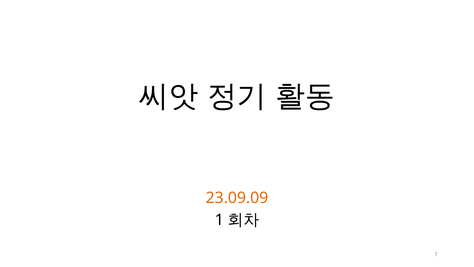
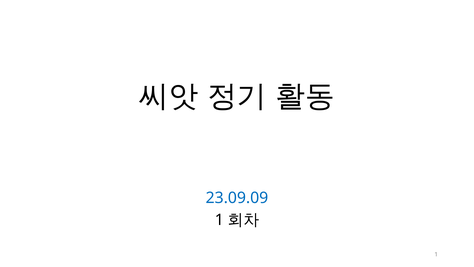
23.09.09 colour: orange -> blue
